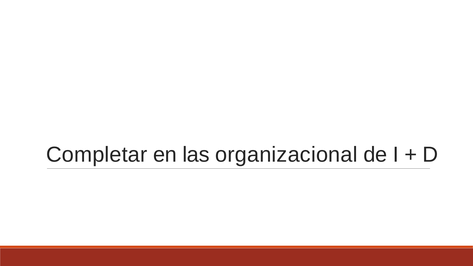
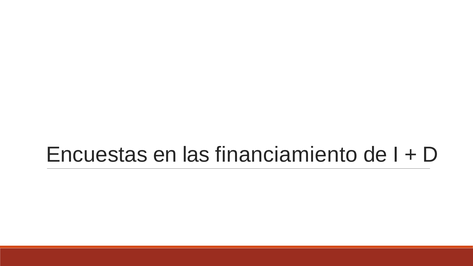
Completar: Completar -> Encuestas
organizacional: organizacional -> financiamiento
